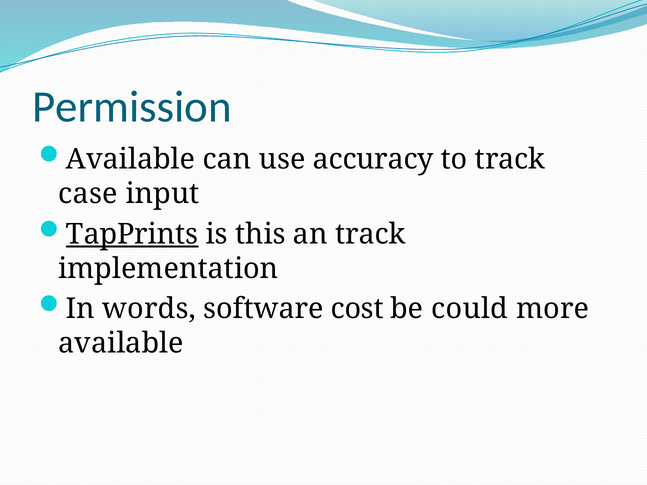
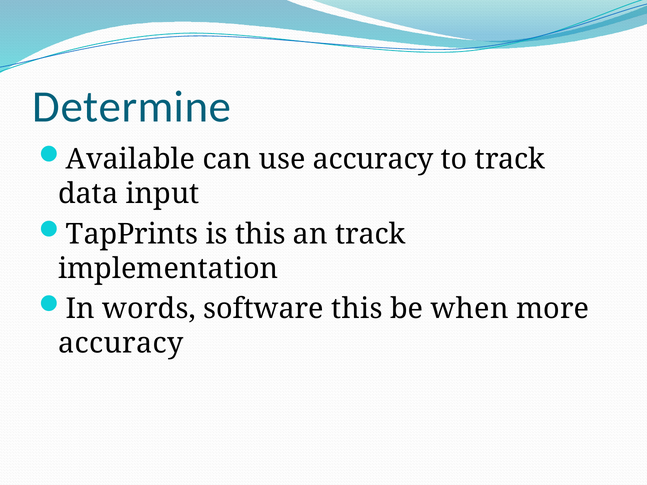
Permission: Permission -> Determine
case: case -> data
TapPrints underline: present -> none
software cost: cost -> this
could: could -> when
available at (121, 344): available -> accuracy
